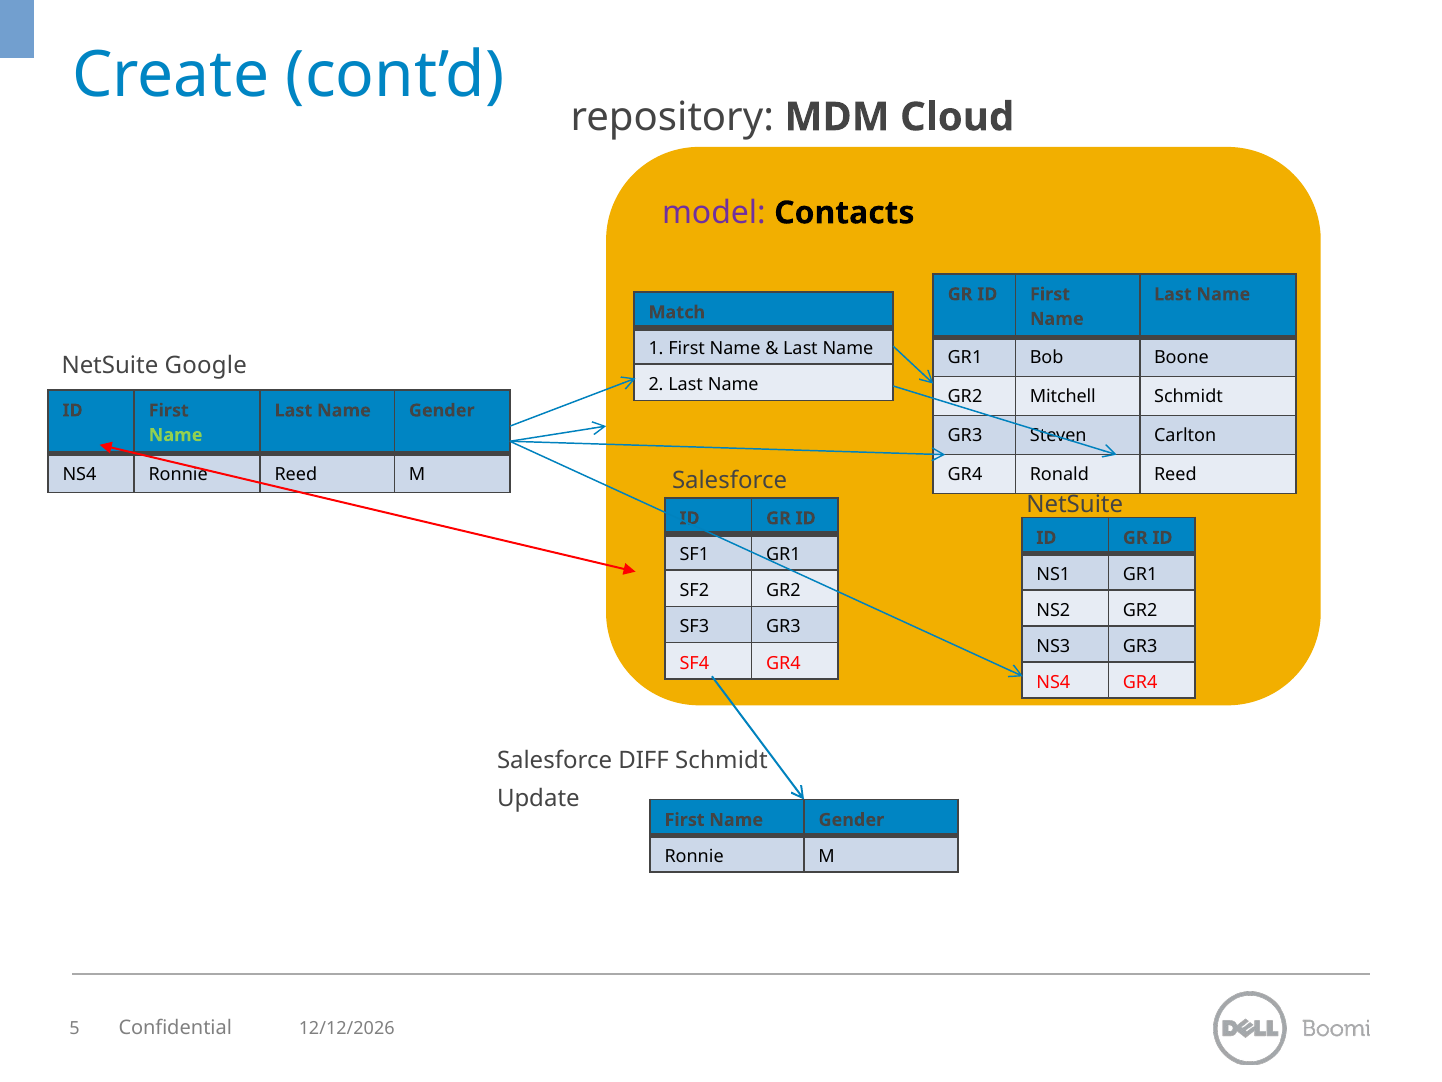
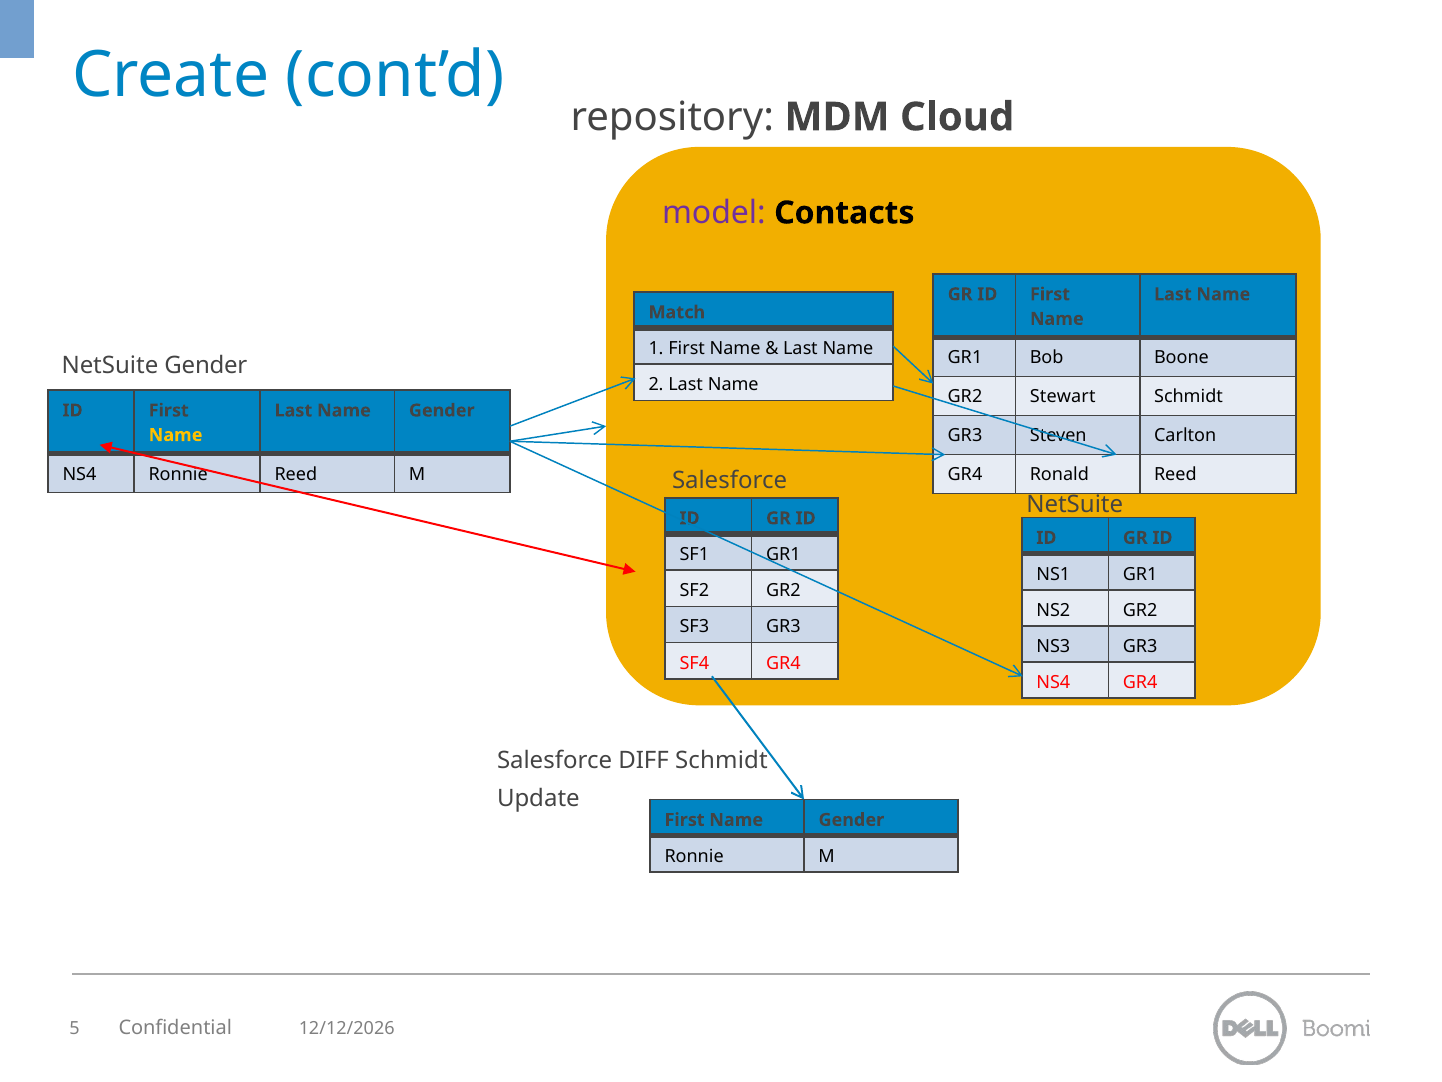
NetSuite Google: Google -> Gender
Mitchell: Mitchell -> Stewart
Name at (176, 435) colour: light green -> yellow
